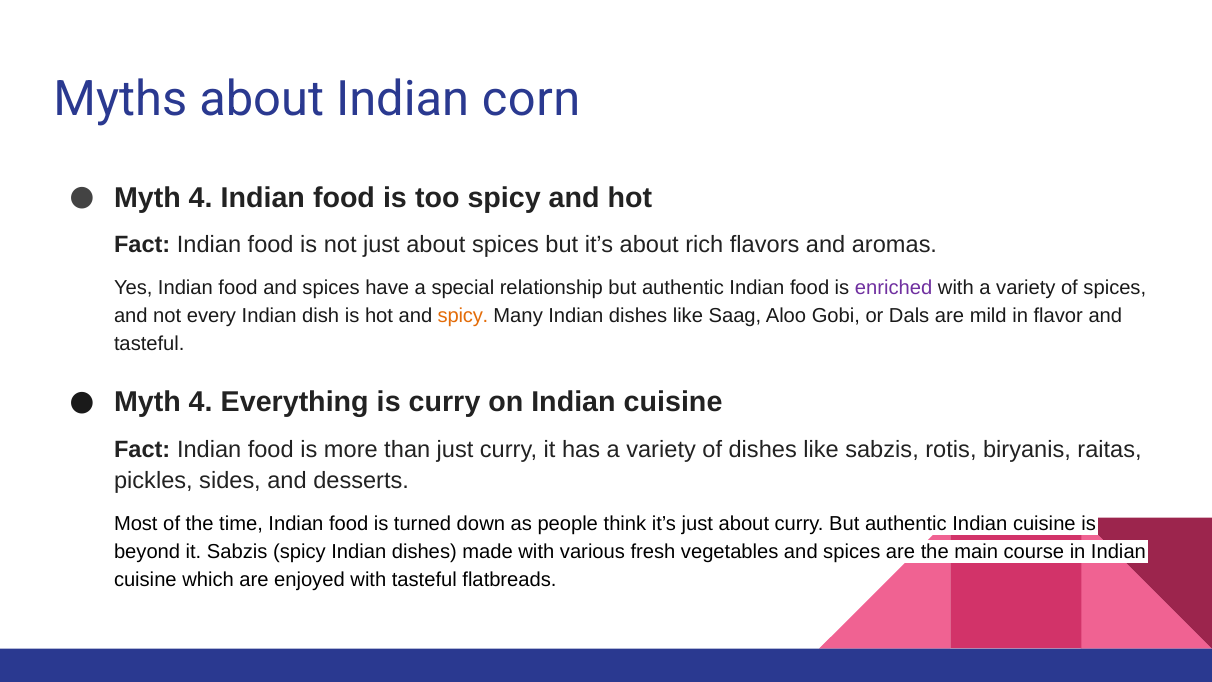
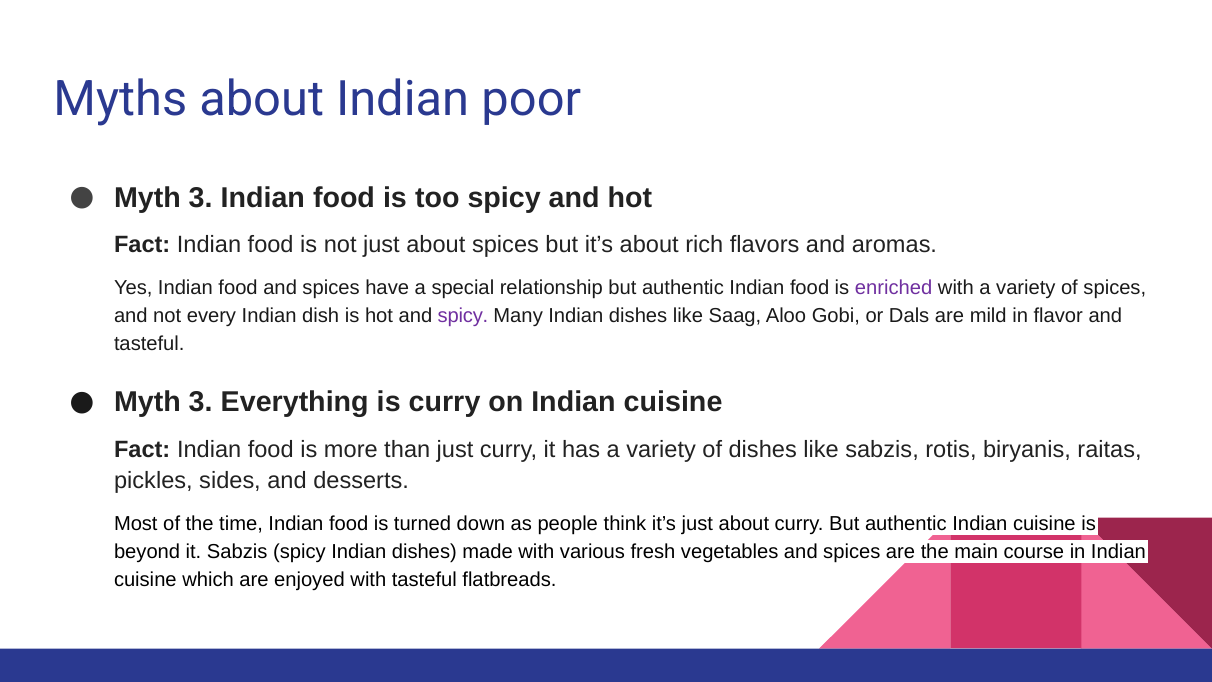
corn: corn -> poor
4 at (201, 198): 4 -> 3
spicy at (463, 316) colour: orange -> purple
4 at (201, 402): 4 -> 3
